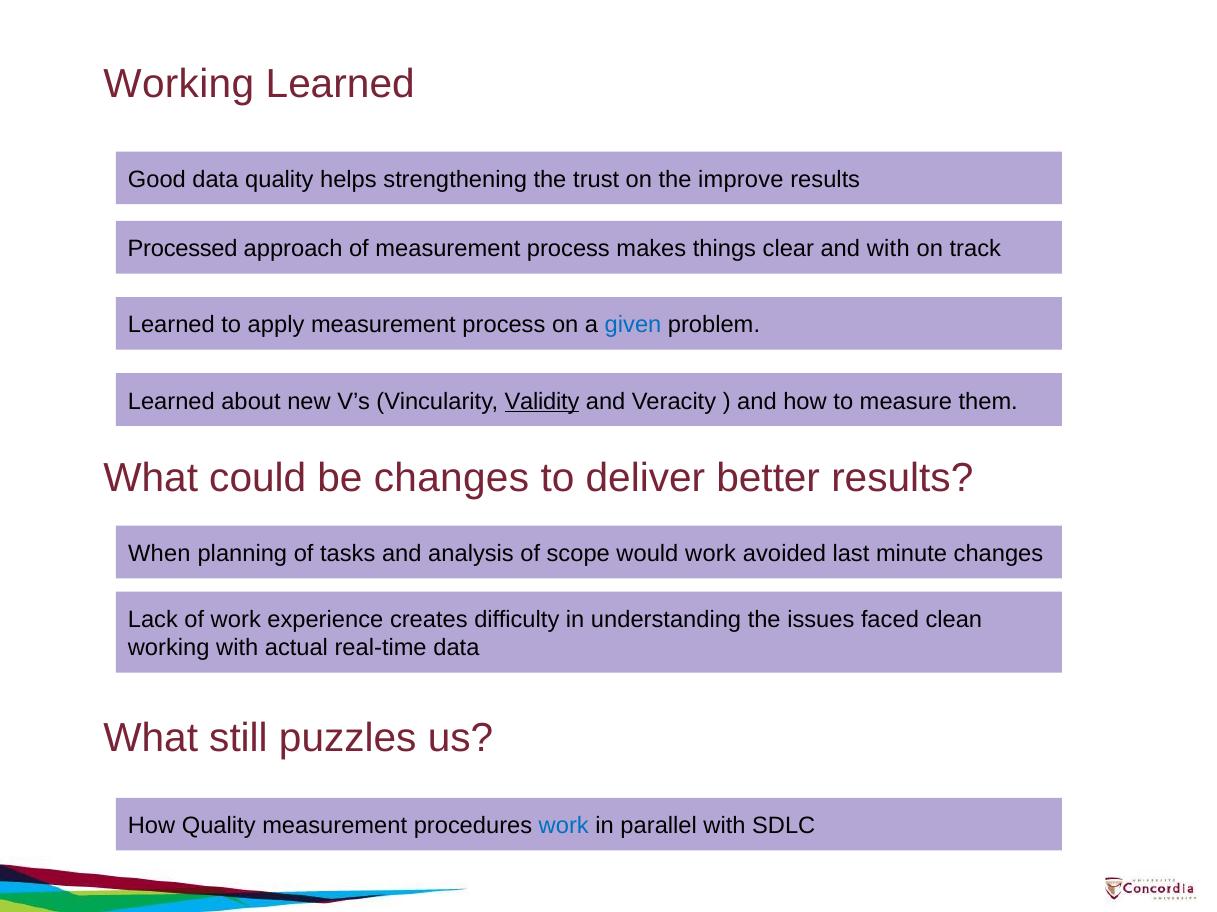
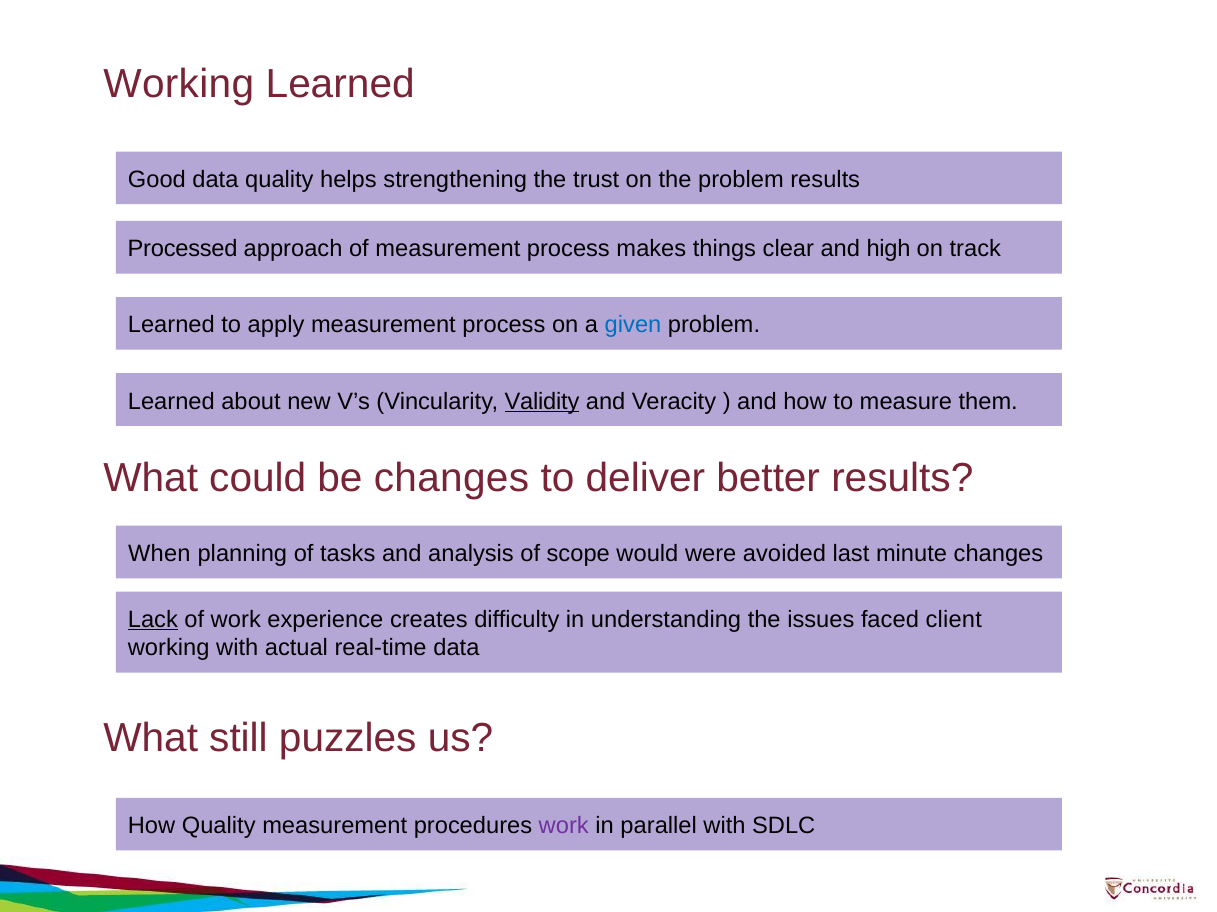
the improve: improve -> problem
and with: with -> high
would work: work -> were
Lack underline: none -> present
clean: clean -> client
work at (564, 827) colour: blue -> purple
